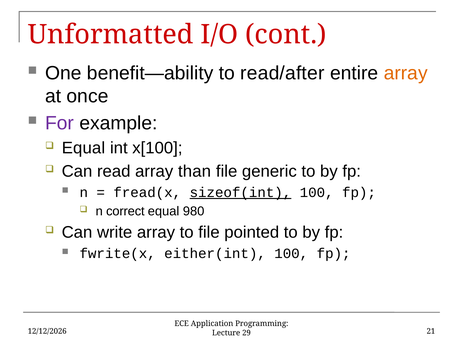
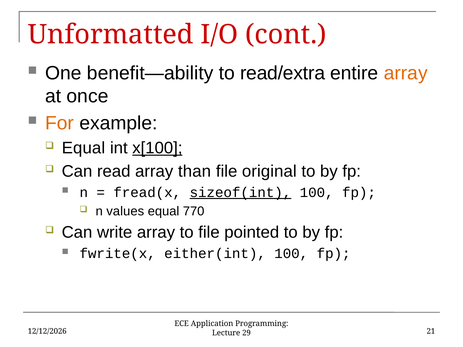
read/after: read/after -> read/extra
For colour: purple -> orange
x[100 underline: none -> present
generic: generic -> original
correct: correct -> values
980: 980 -> 770
